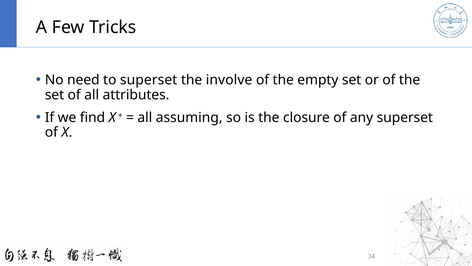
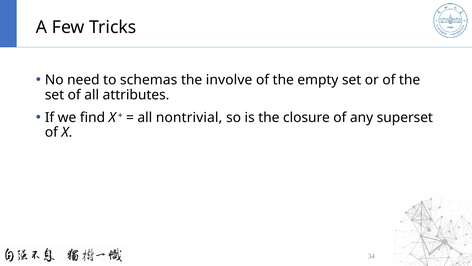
to superset: superset -> schemas
assuming: assuming -> nontrivial
